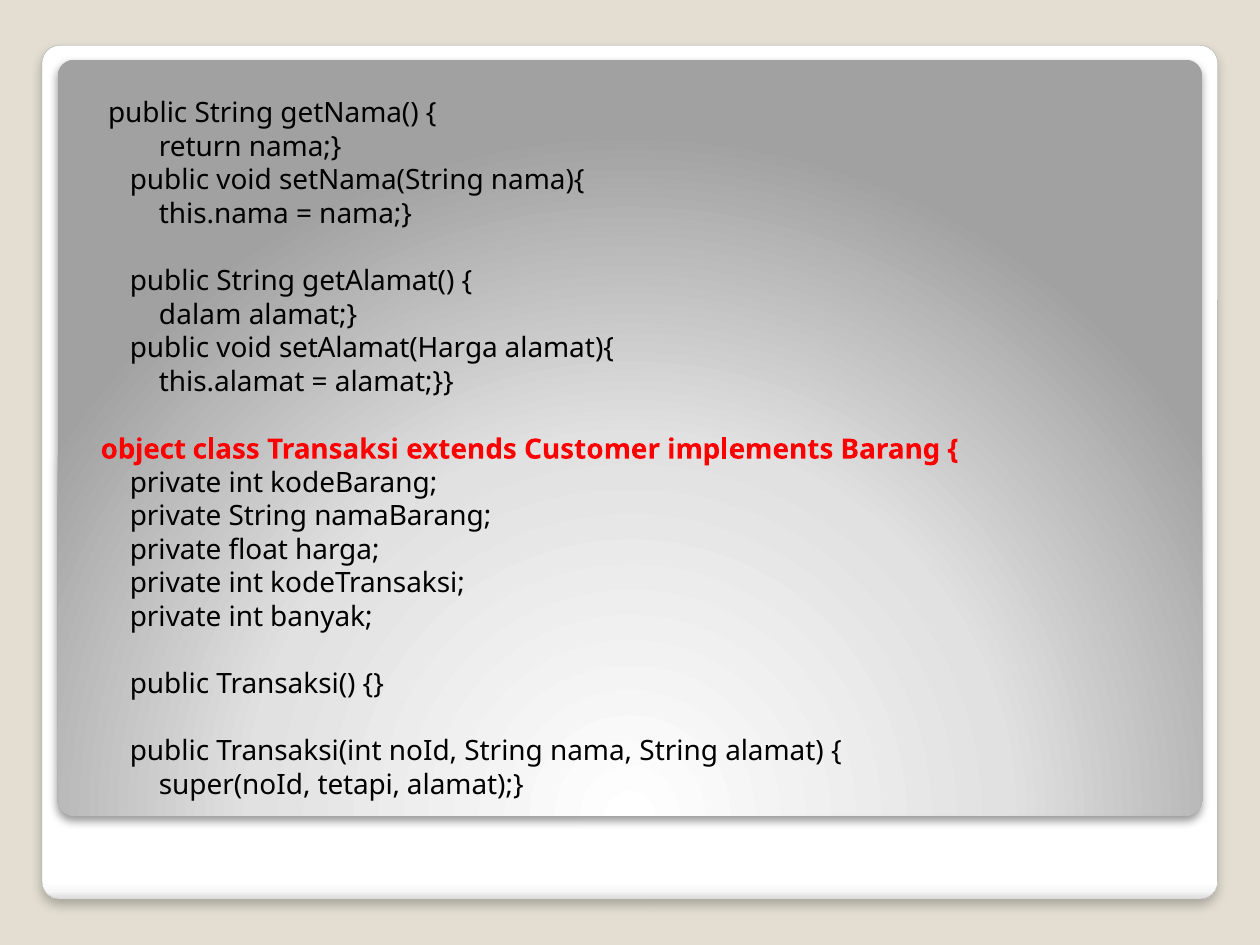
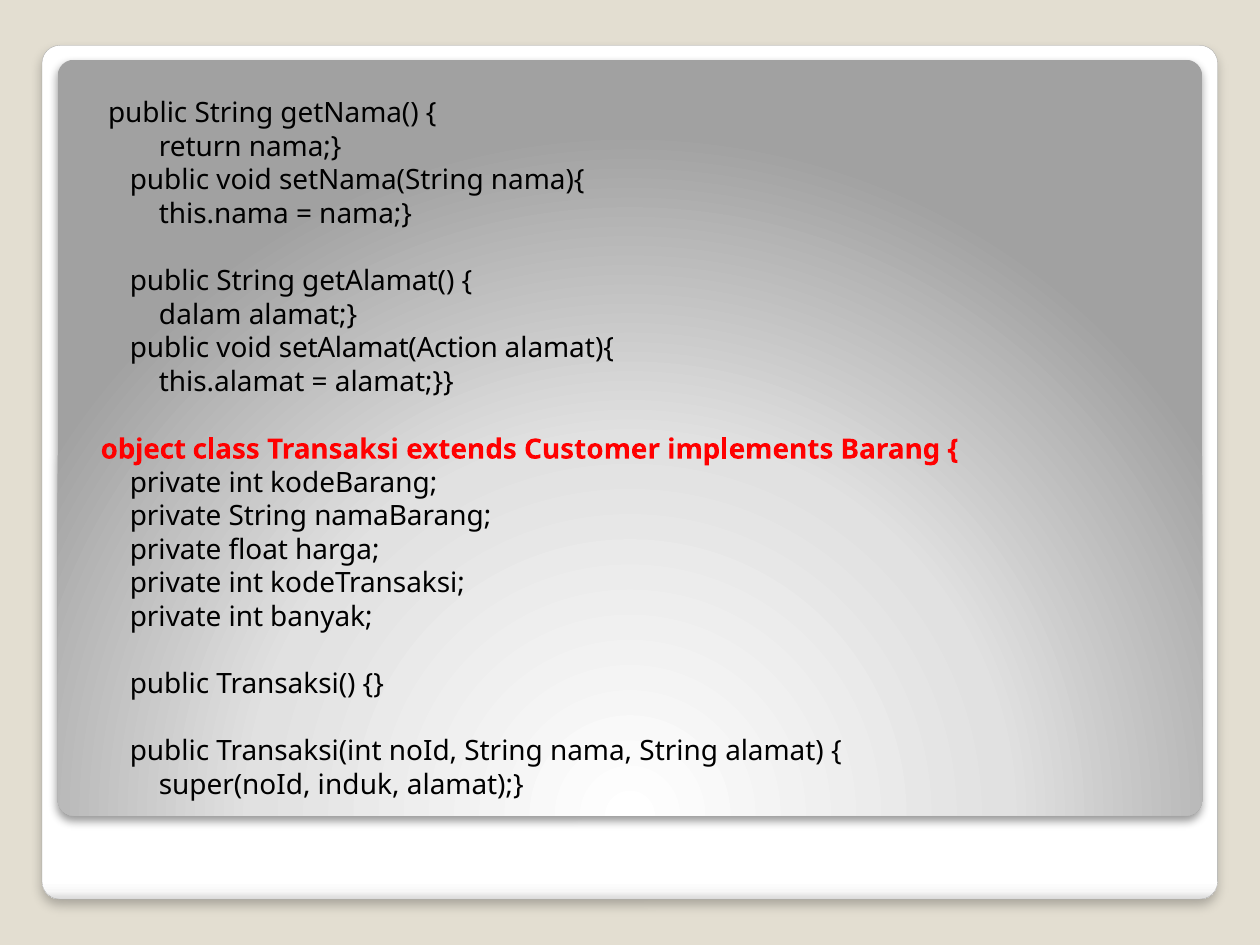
setAlamat(Harga: setAlamat(Harga -> setAlamat(Action
tetapi: tetapi -> induk
